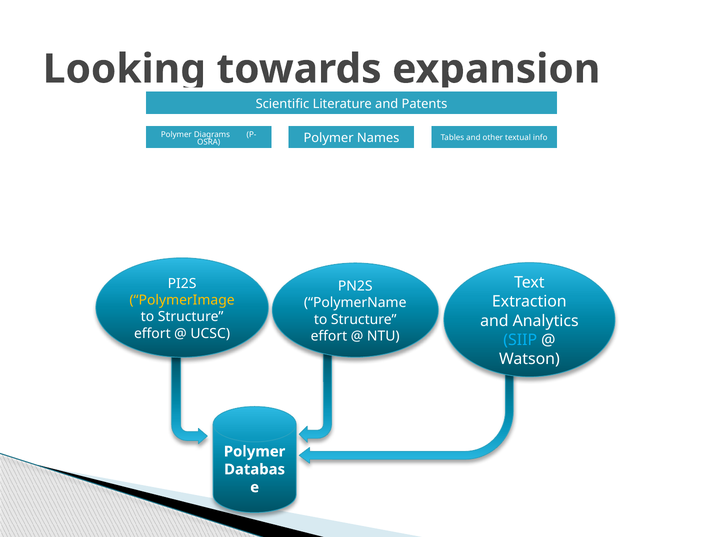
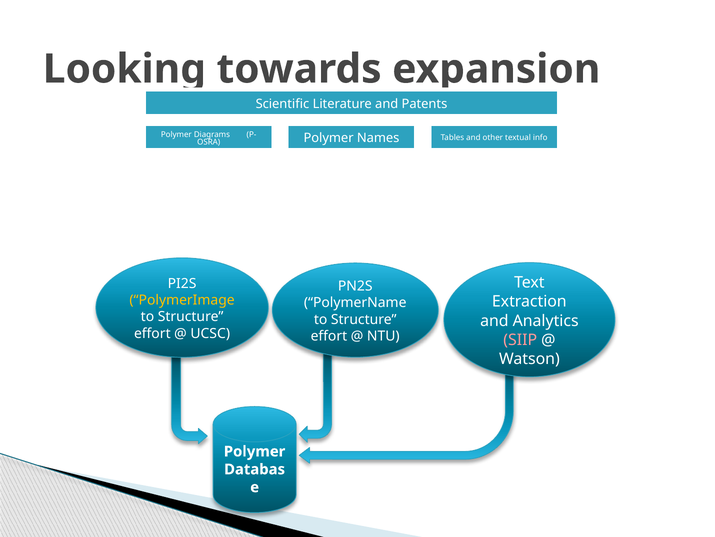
SIIP colour: light blue -> pink
